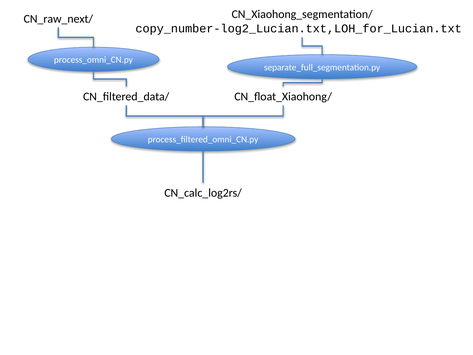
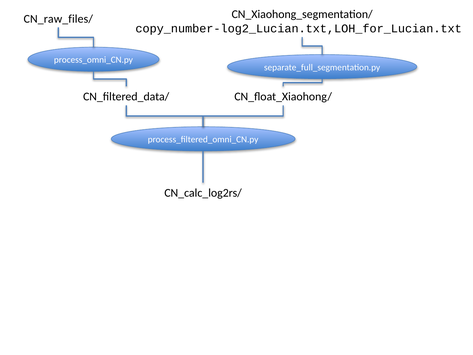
CN_raw_next/: CN_raw_next/ -> CN_raw_files/
